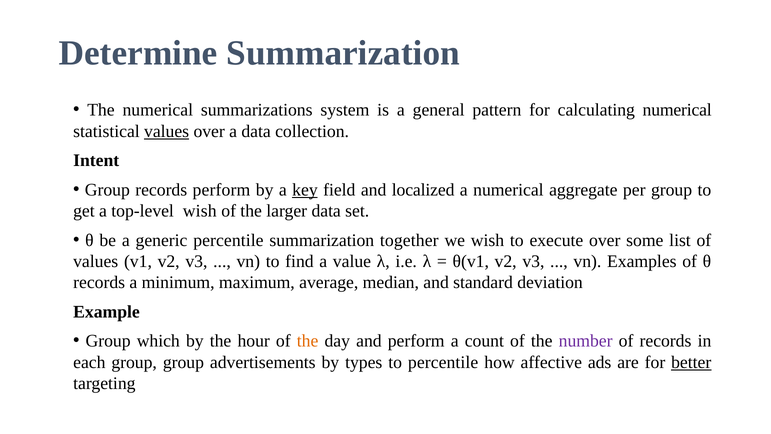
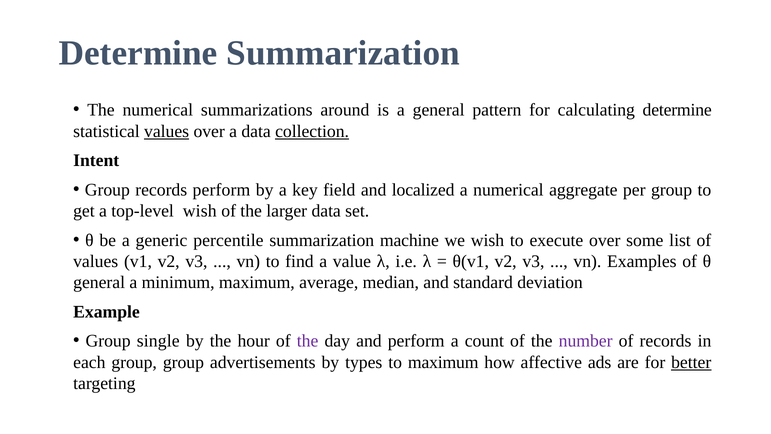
system: system -> around
calculating numerical: numerical -> determine
collection underline: none -> present
key underline: present -> none
together: together -> machine
records at (99, 282): records -> general
which: which -> single
the at (308, 341) colour: orange -> purple
to percentile: percentile -> maximum
